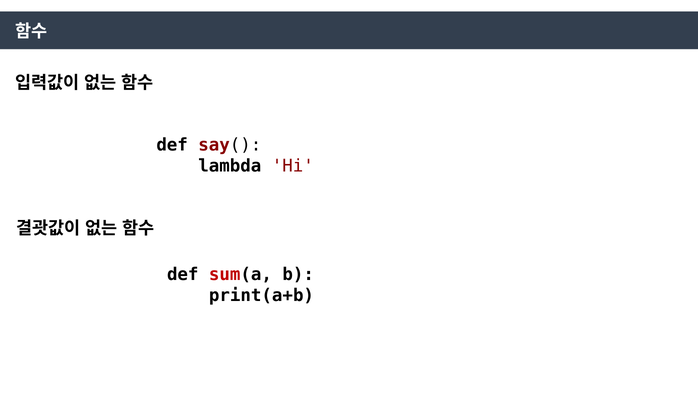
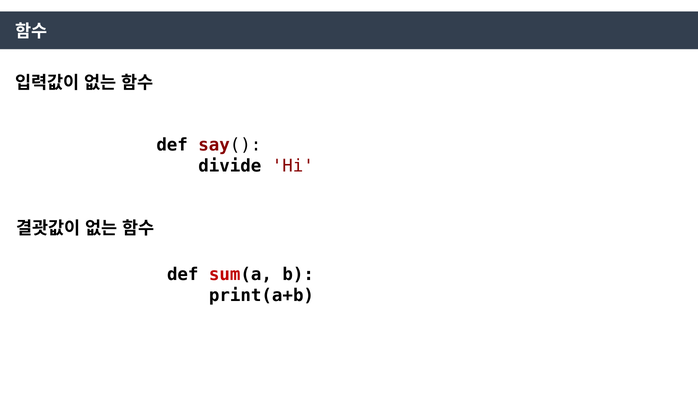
lambda: lambda -> divide
